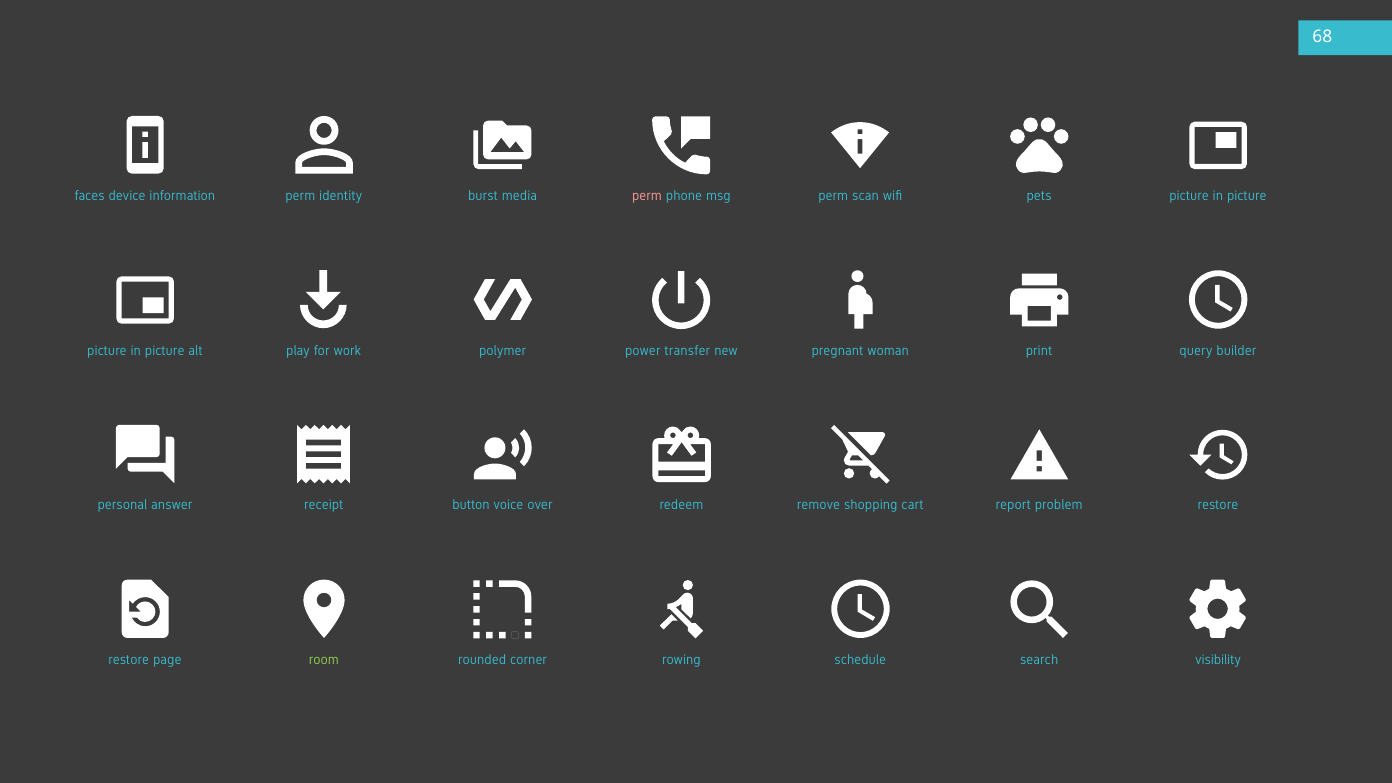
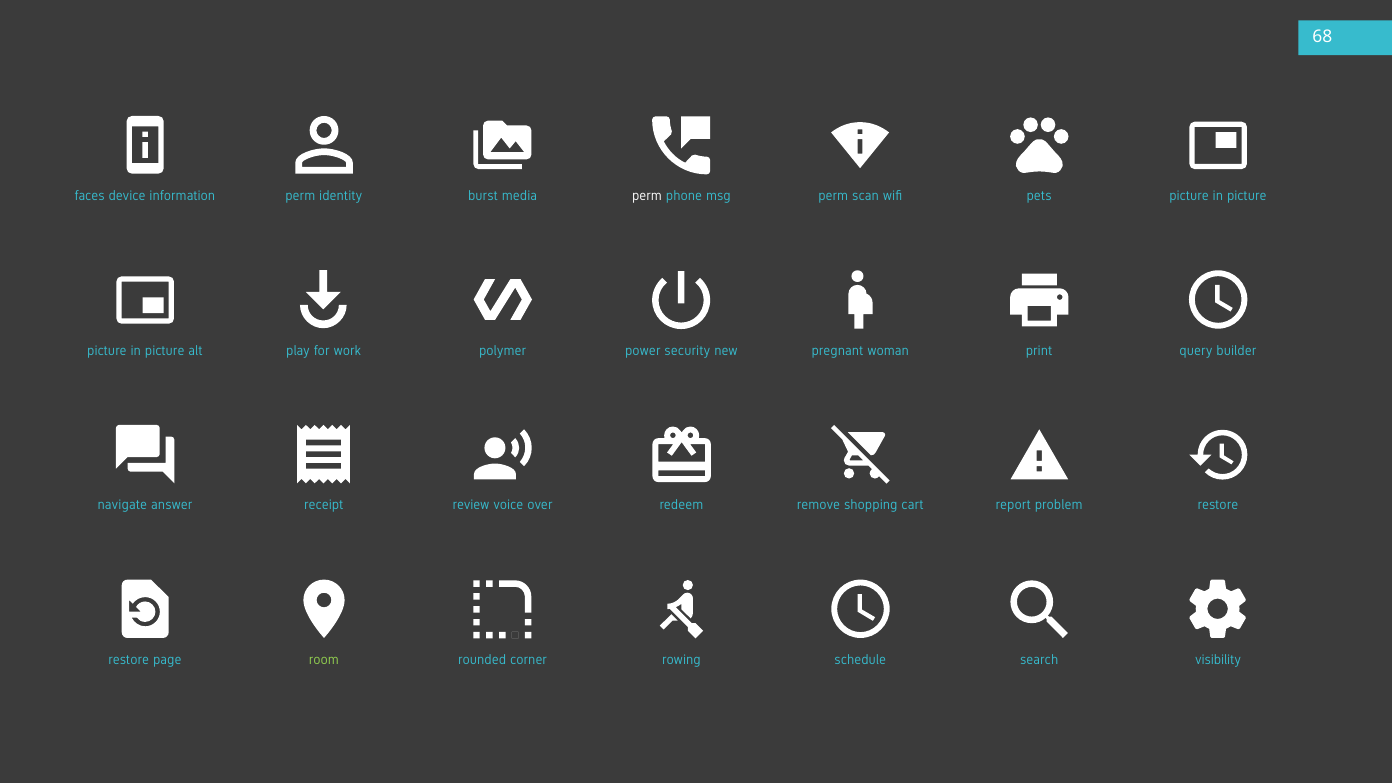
perm at (647, 196) colour: pink -> white
transfer: transfer -> security
personal: personal -> navigate
button: button -> review
